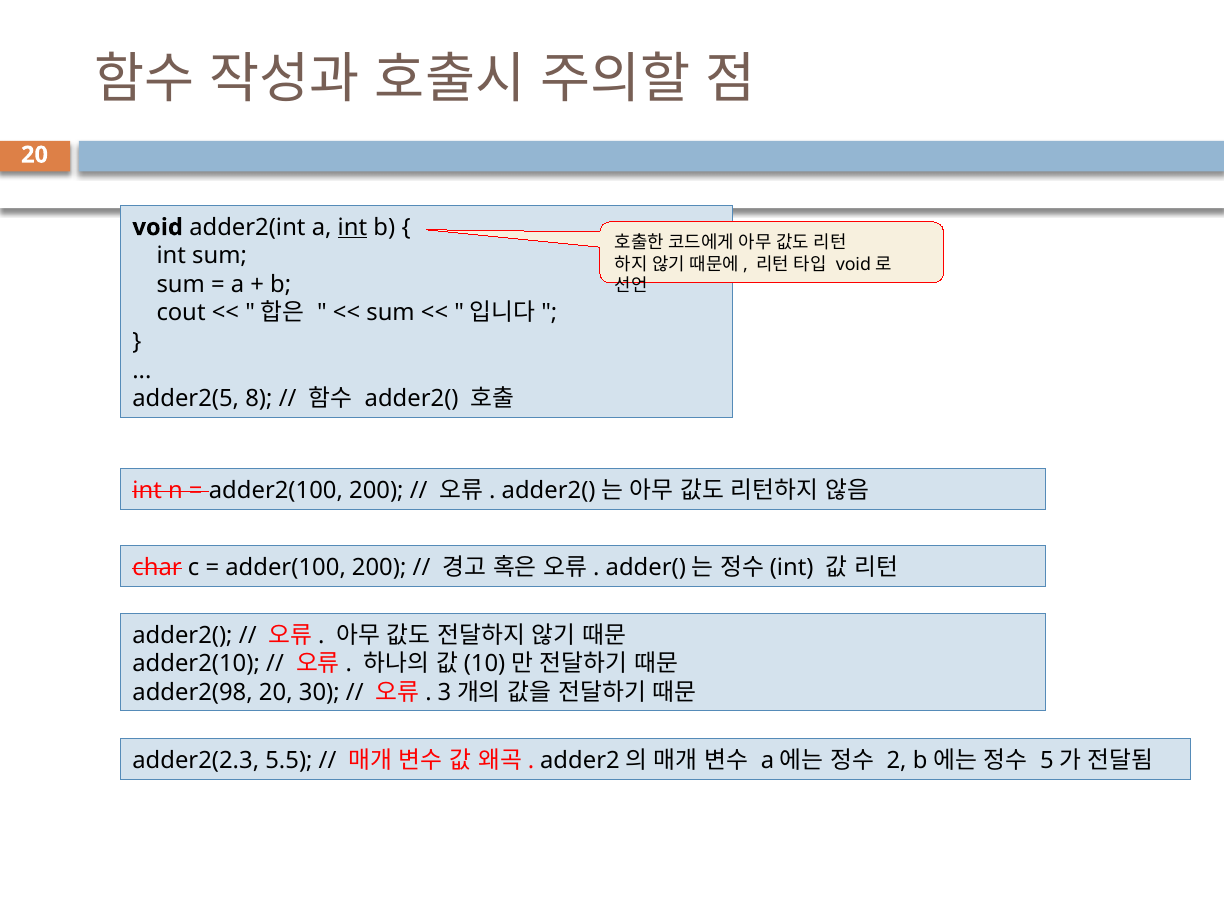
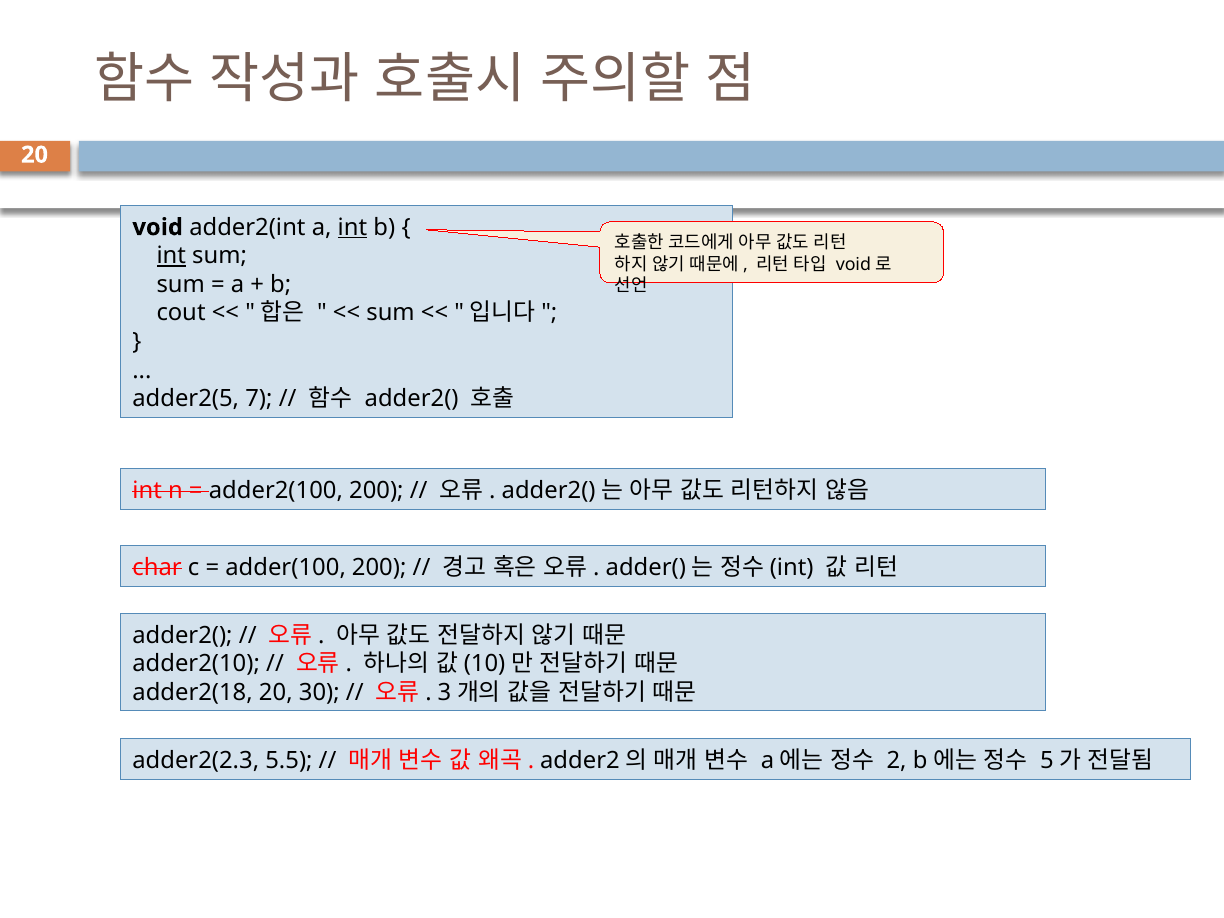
int at (171, 256) underline: none -> present
8: 8 -> 7
adder2(98: adder2(98 -> adder2(18
